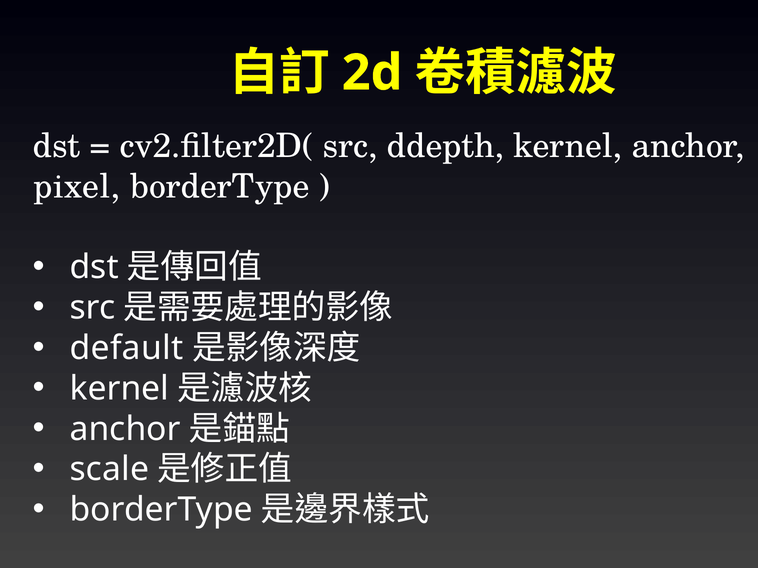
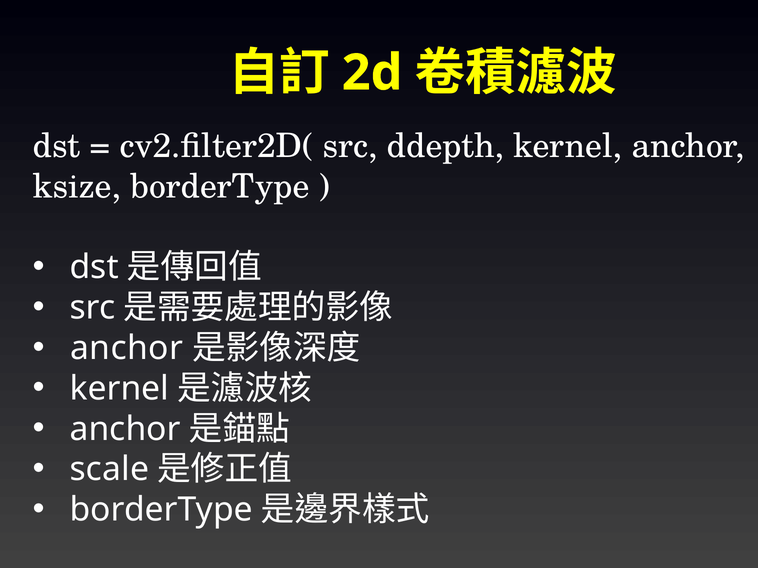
pixel: pixel -> ksize
default at (127, 348): default -> anchor
